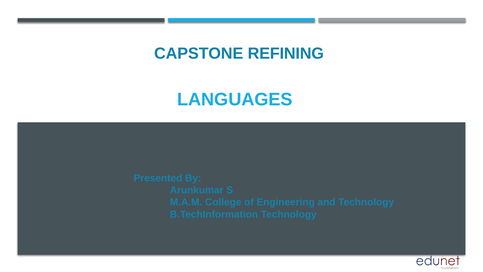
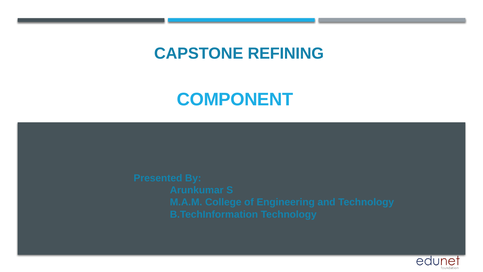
LANGUAGES: LANGUAGES -> COMPONENT
